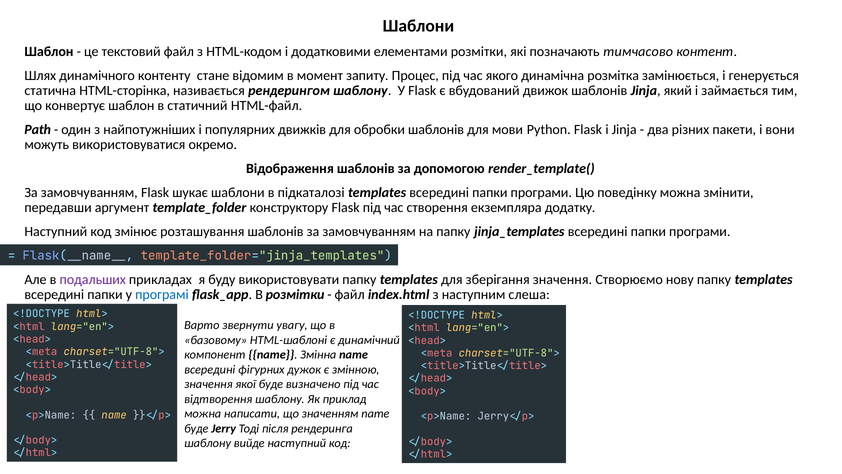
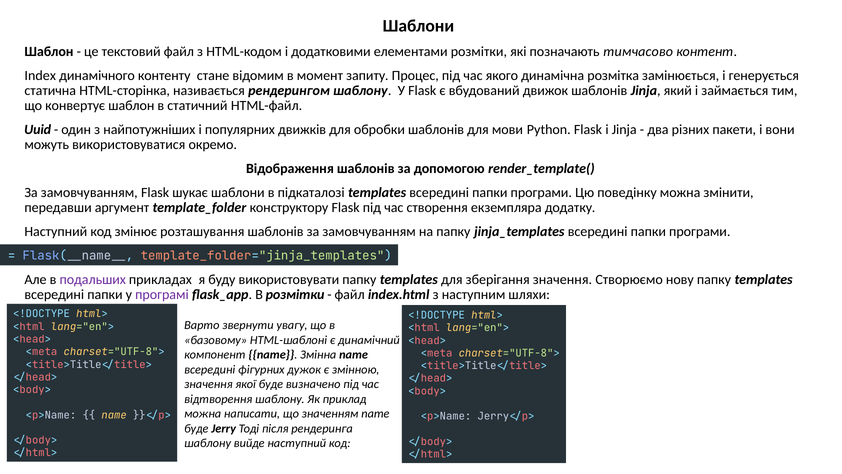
Шлях: Шлях -> Index
Path: Path -> Uuid
програмі colour: blue -> purple
слеша: слеша -> шляхи
